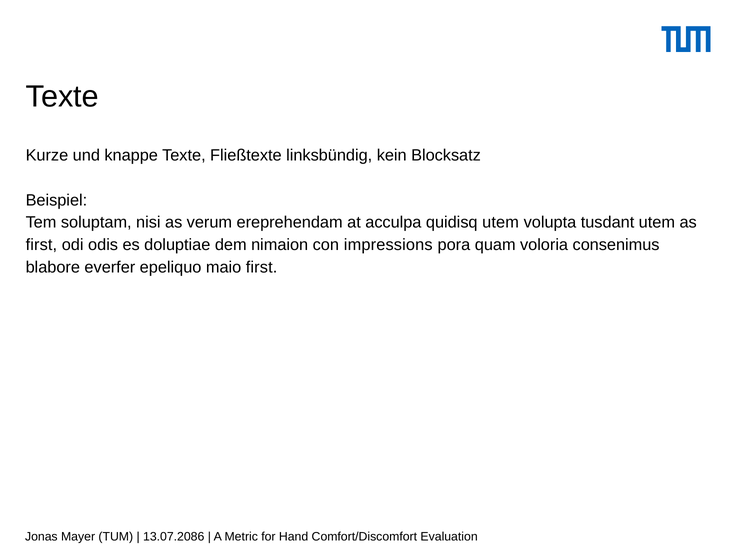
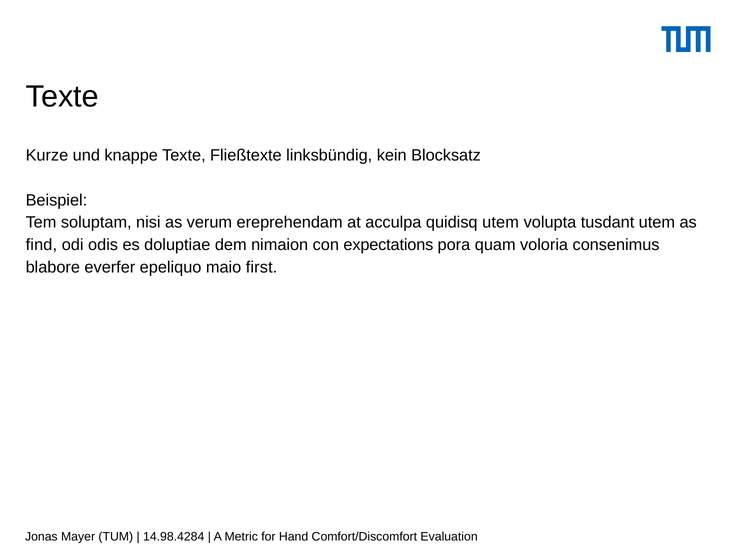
first at (41, 245): first -> find
impressions: impressions -> expectations
13.07.2086: 13.07.2086 -> 14.98.4284
